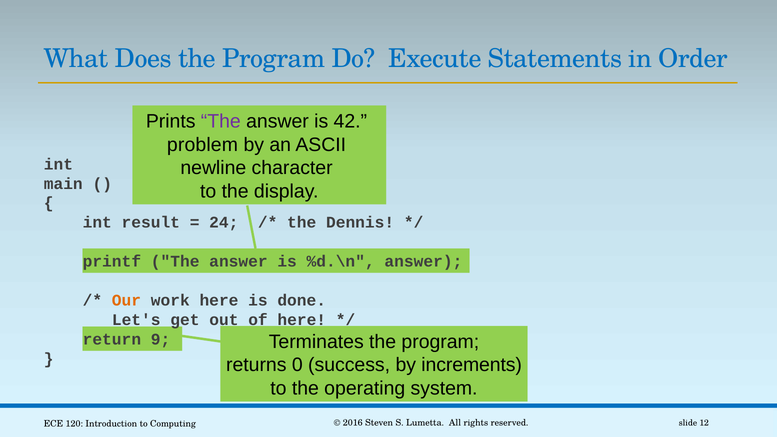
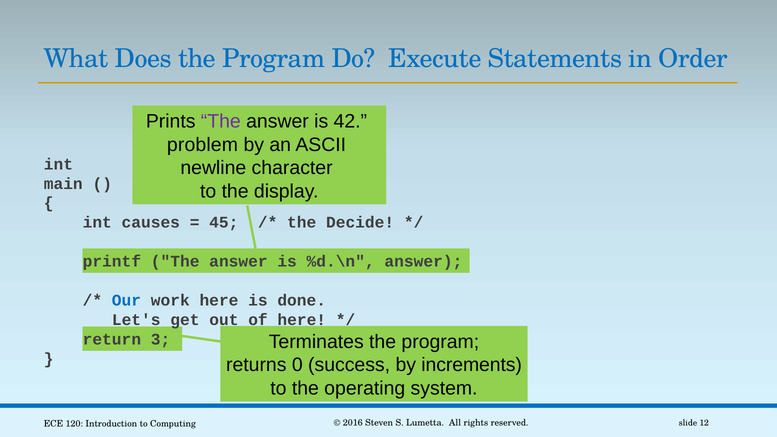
result: result -> causes
24: 24 -> 45
Dennis: Dennis -> Decide
Our colour: orange -> blue
9: 9 -> 3
